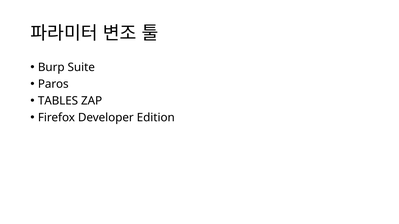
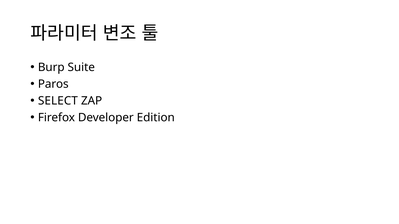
TABLES: TABLES -> SELECT
